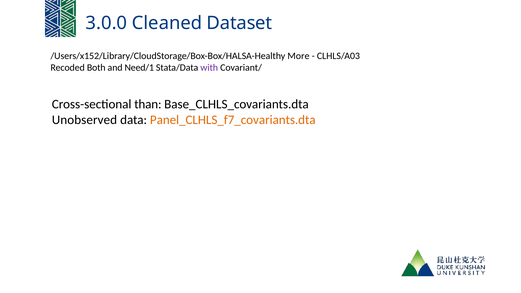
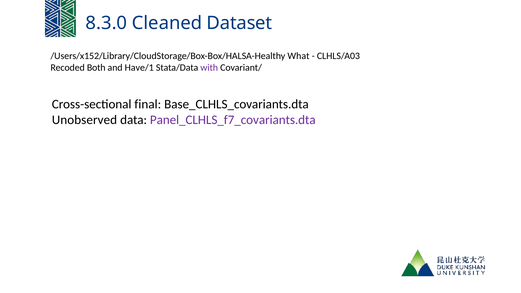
3.0.0: 3.0.0 -> 8.3.0
More: More -> What
Need/1: Need/1 -> Have/1
than: than -> final
Panel_CLHLS_f7_covariants.dta colour: orange -> purple
